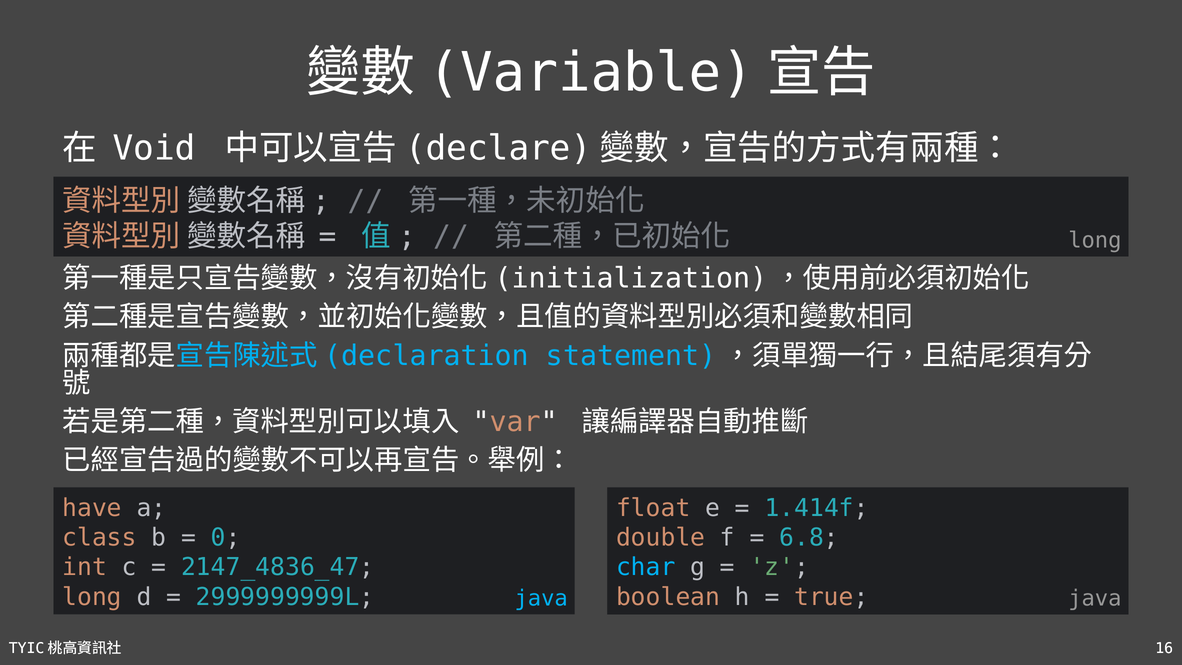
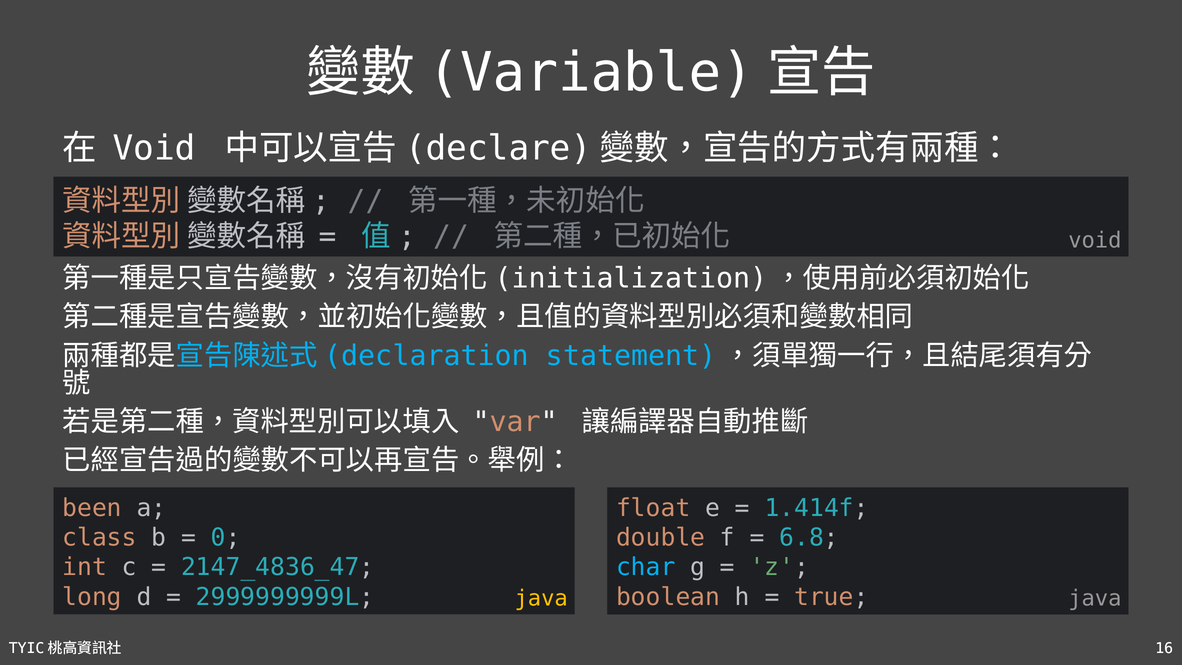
long at (1095, 240): long -> void
have: have -> been
java at (541, 598) colour: light blue -> yellow
